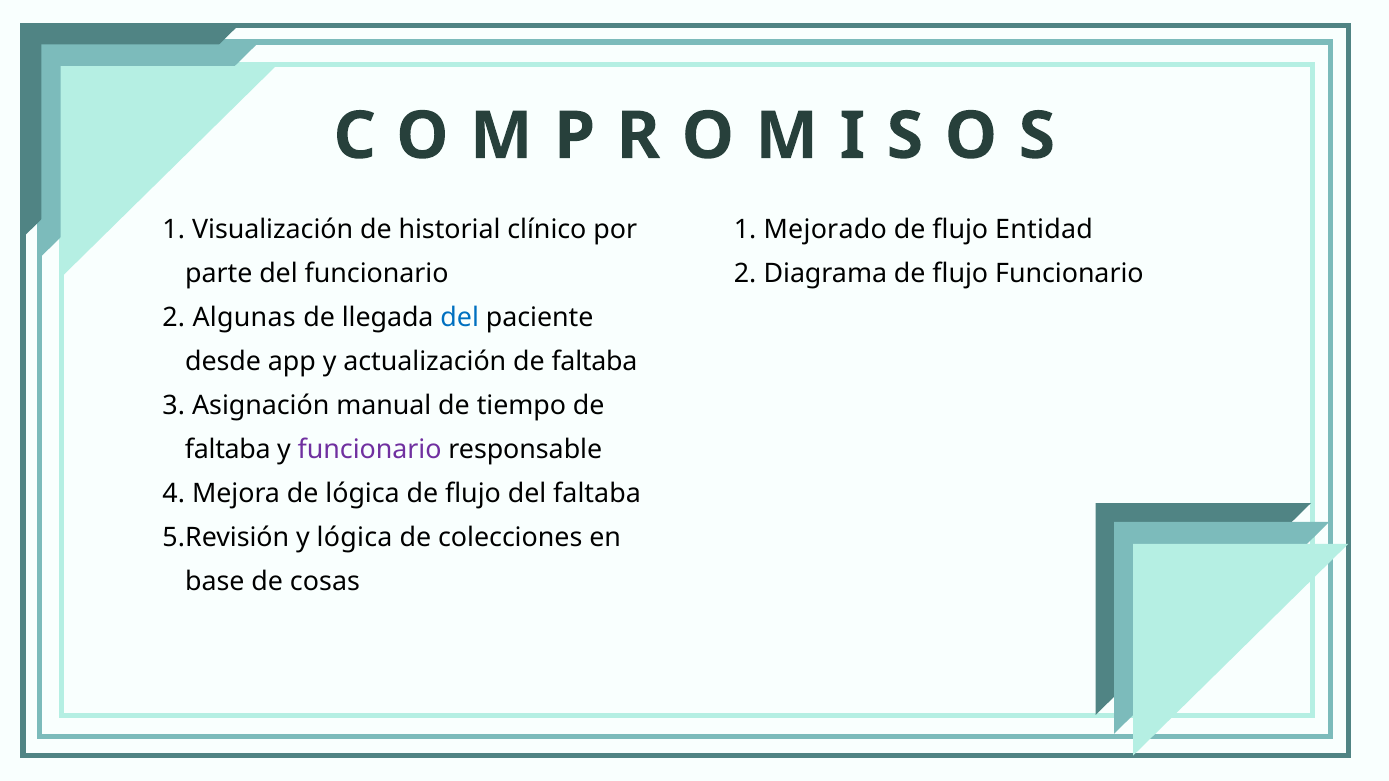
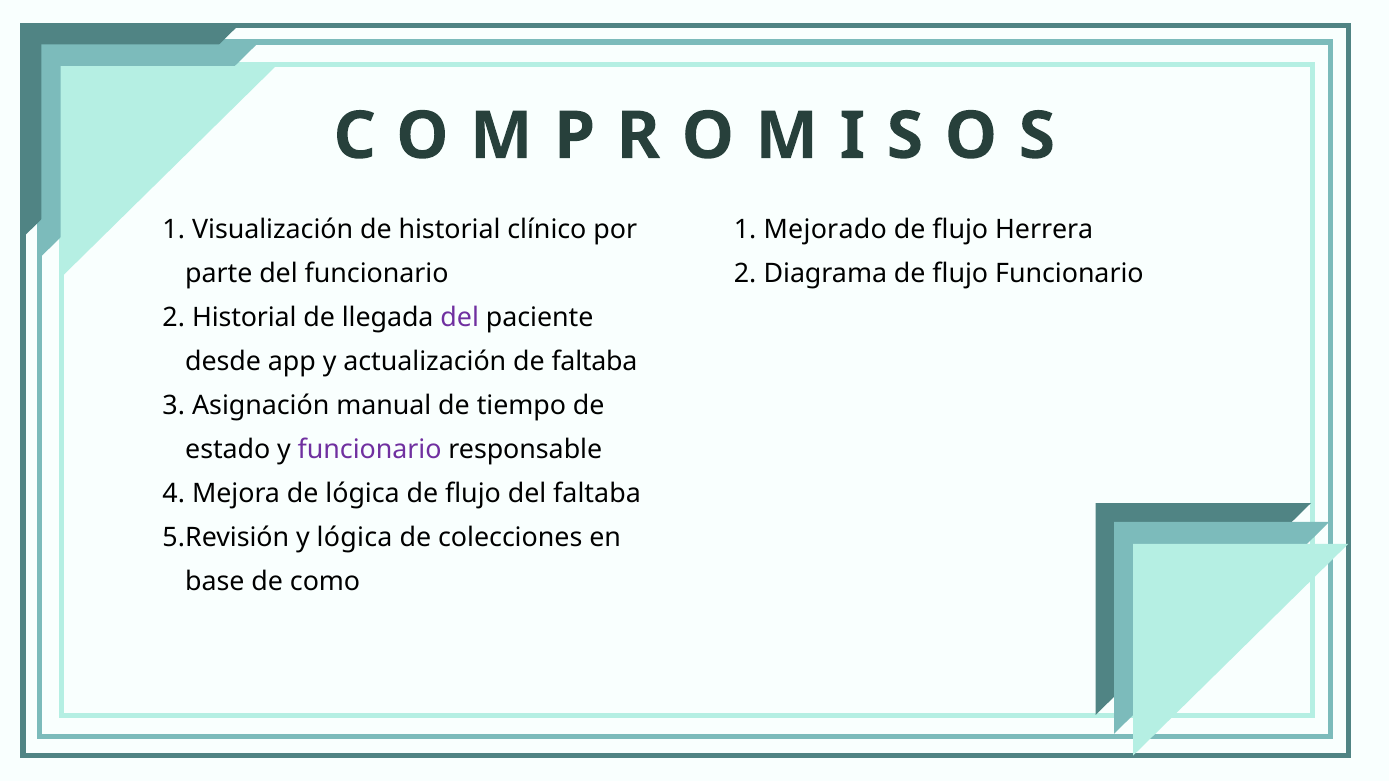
Entidad: Entidad -> Herrera
Algunas at (244, 318): Algunas -> Historial
del at (460, 318) colour: blue -> purple
faltaba at (228, 450): faltaba -> estado
cosas: cosas -> como
